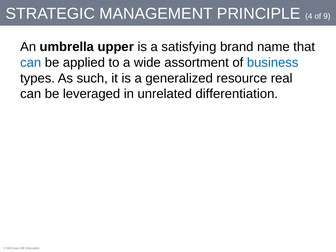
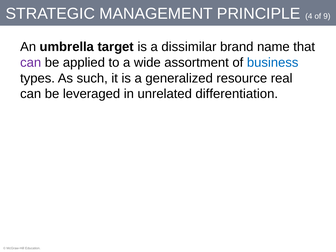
upper: upper -> target
satisfying: satisfying -> dissimilar
can at (31, 63) colour: blue -> purple
